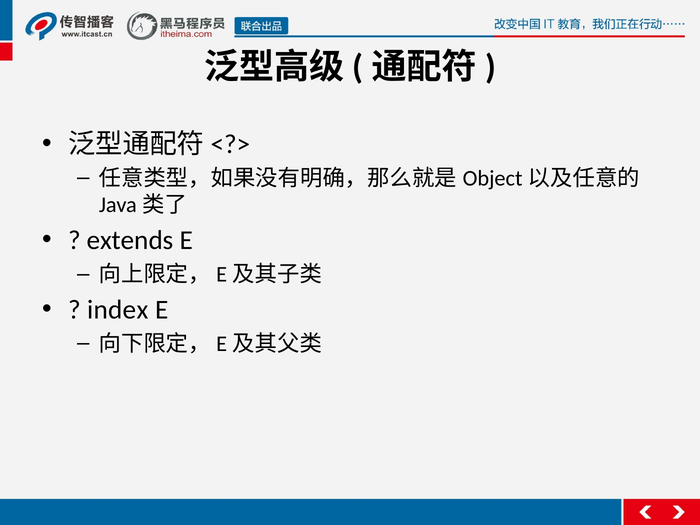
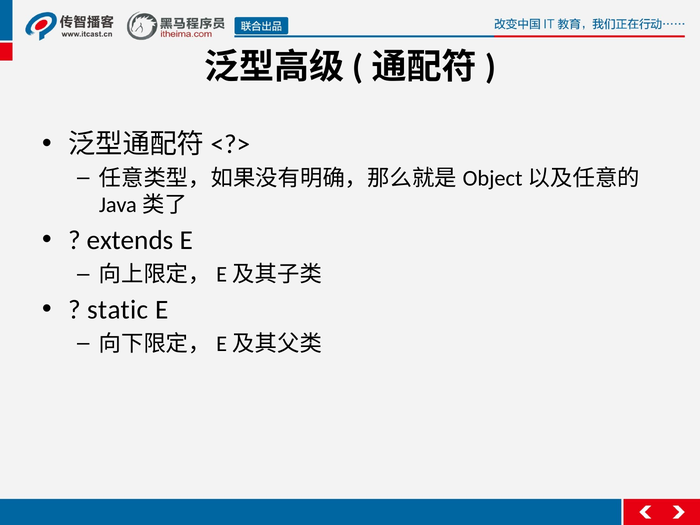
index: index -> static
